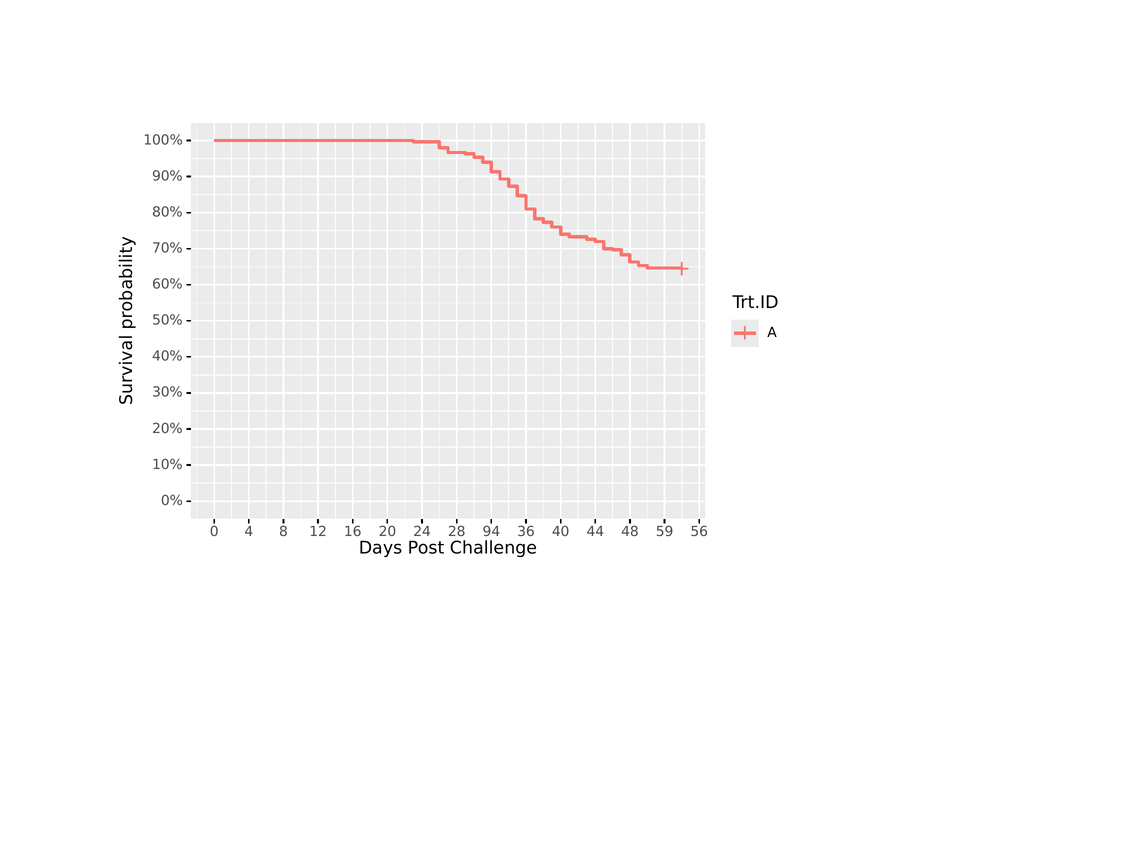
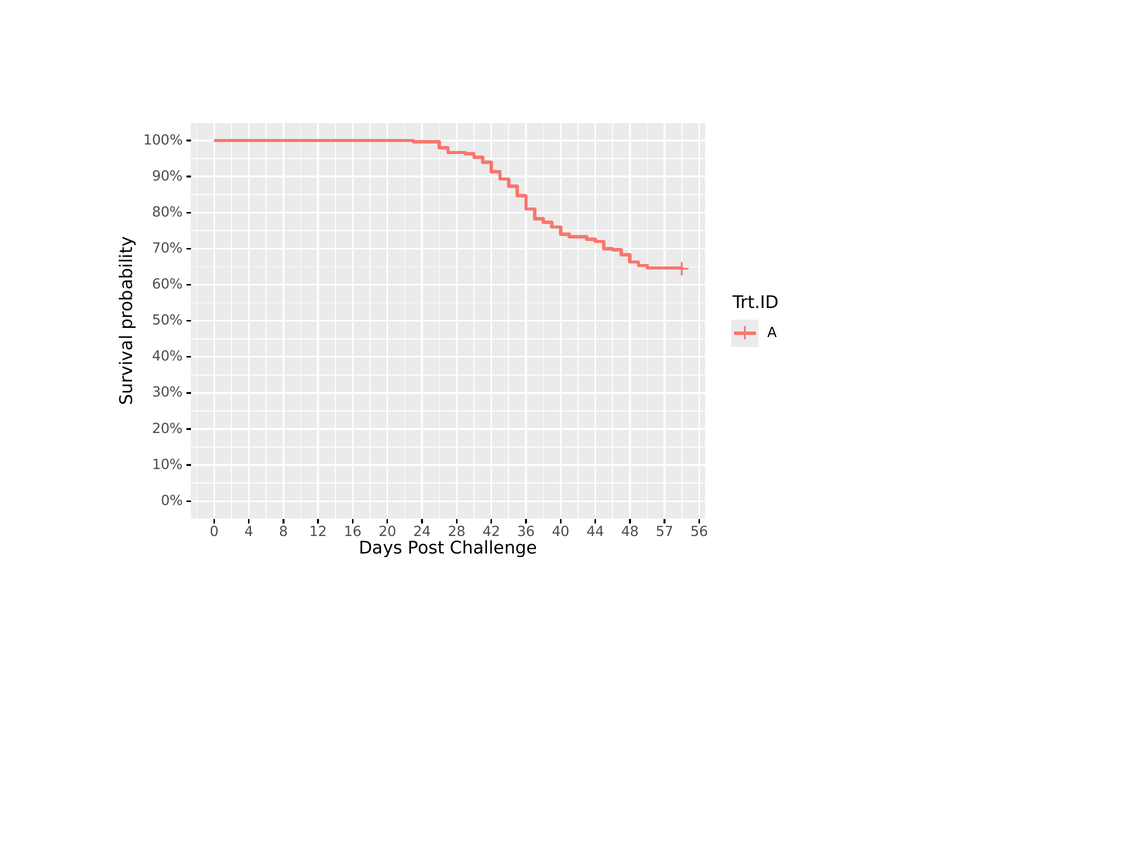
94: 94 -> 42
59: 59 -> 57
